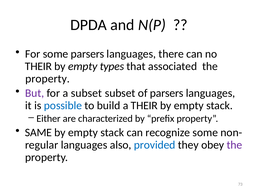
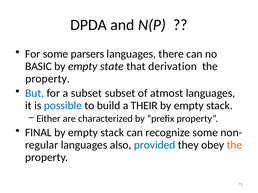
THEIR at (38, 67): THEIR -> BASIC
types: types -> state
associated: associated -> derivation
But colour: purple -> blue
of parsers: parsers -> atmost
SAME: SAME -> FINAL
the at (234, 145) colour: purple -> orange
